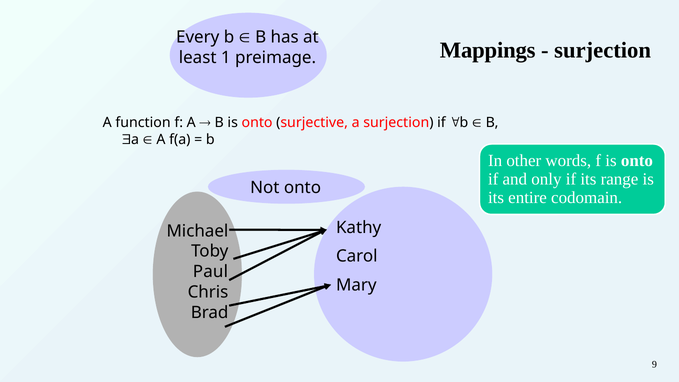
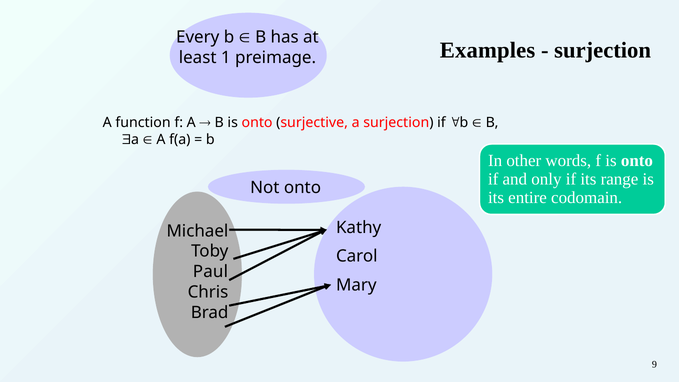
Mappings: Mappings -> Examples
